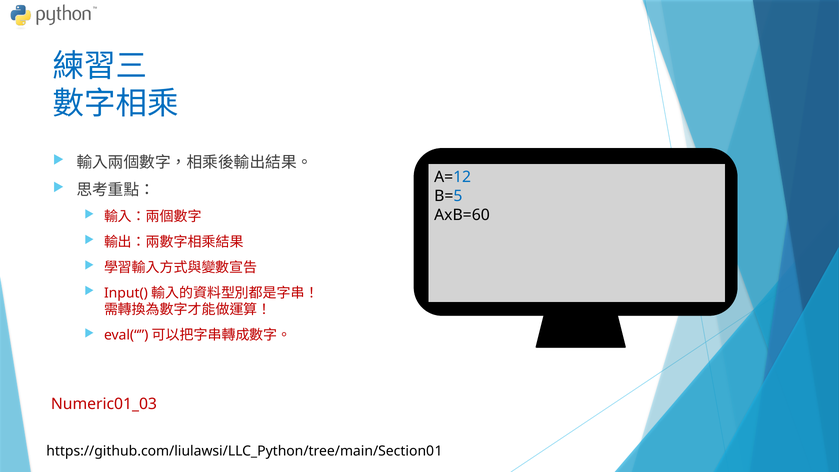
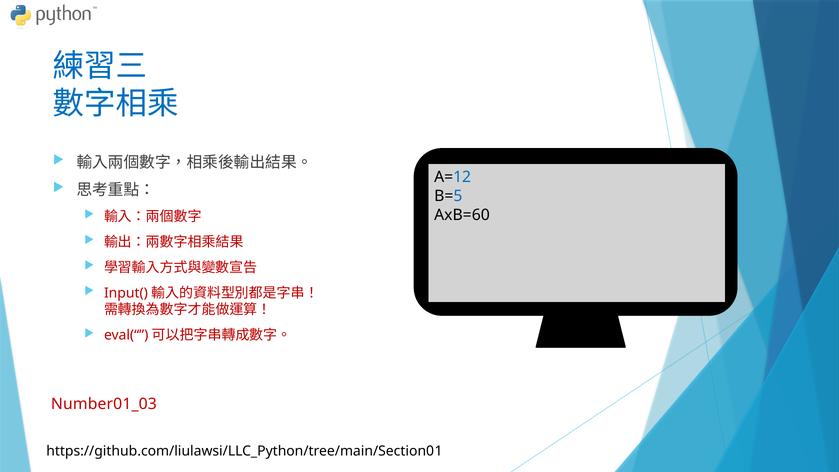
Numeric01_03: Numeric01_03 -> Number01_03
